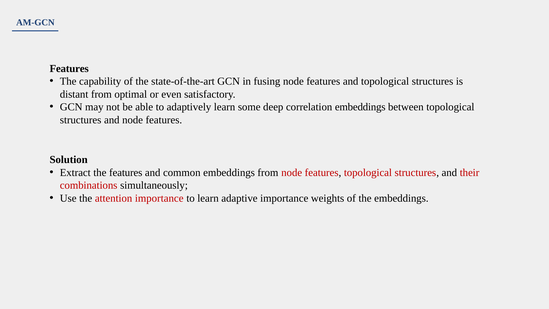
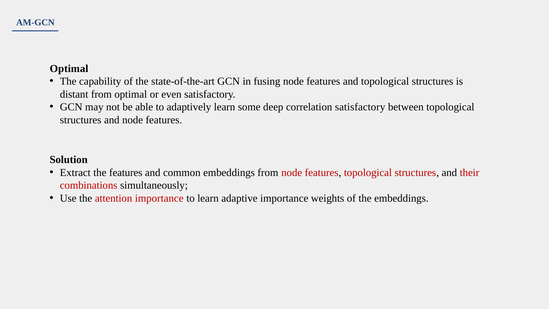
Features at (69, 68): Features -> Optimal
correlation embeddings: embeddings -> satisfactory
